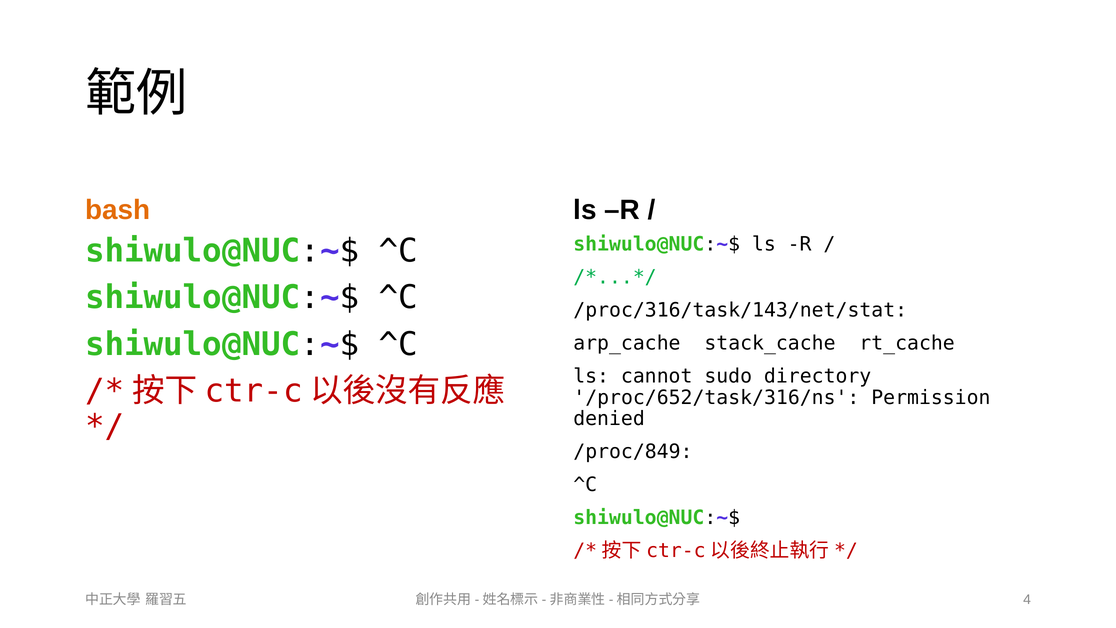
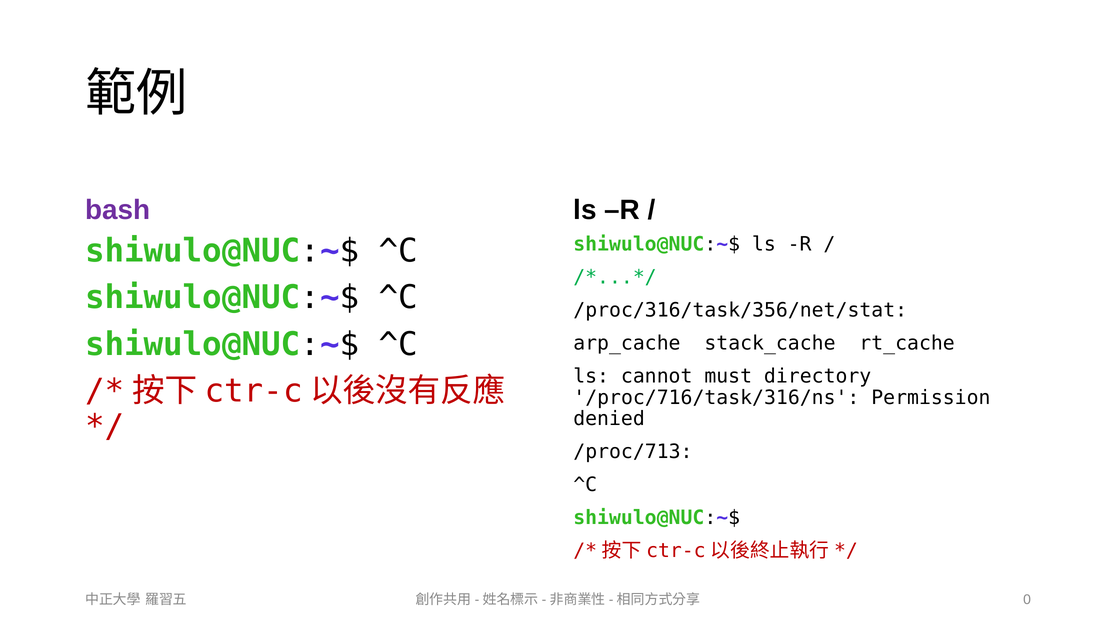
bash colour: orange -> purple
/proc/316/task/143/net/stat: /proc/316/task/143/net/stat -> /proc/316/task/356/net/stat
sudo: sudo -> must
/proc/652/task/316/ns: /proc/652/task/316/ns -> /proc/716/task/316/ns
/proc/849: /proc/849 -> /proc/713
4: 4 -> 0
